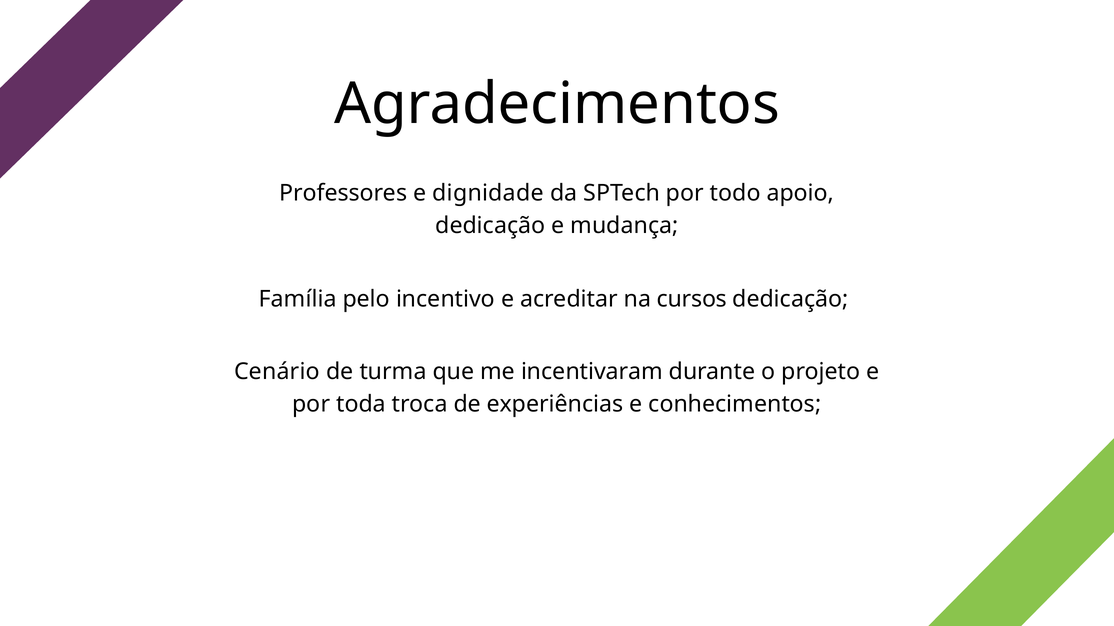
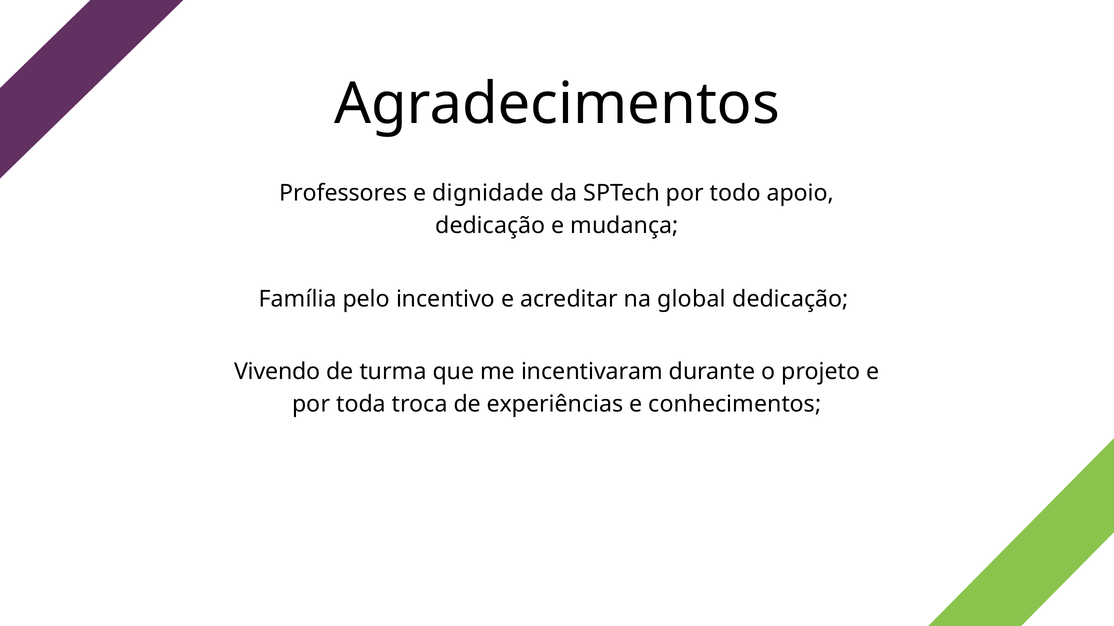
cursos: cursos -> global
Cenário: Cenário -> Vivendo
